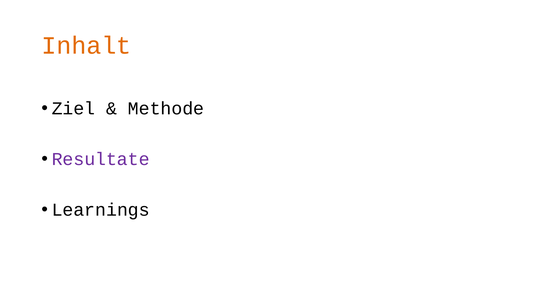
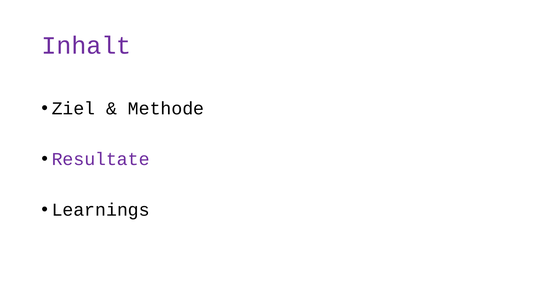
Inhalt colour: orange -> purple
